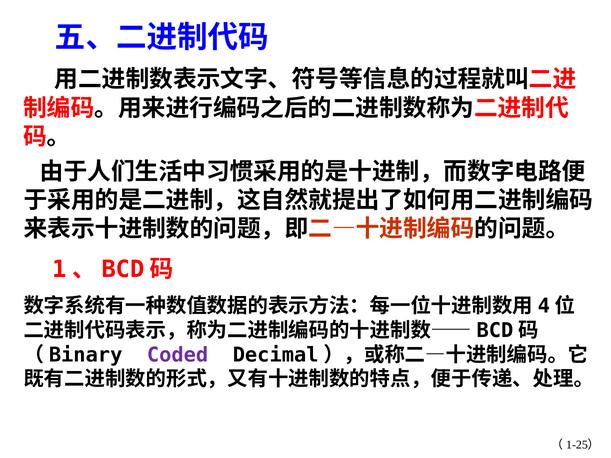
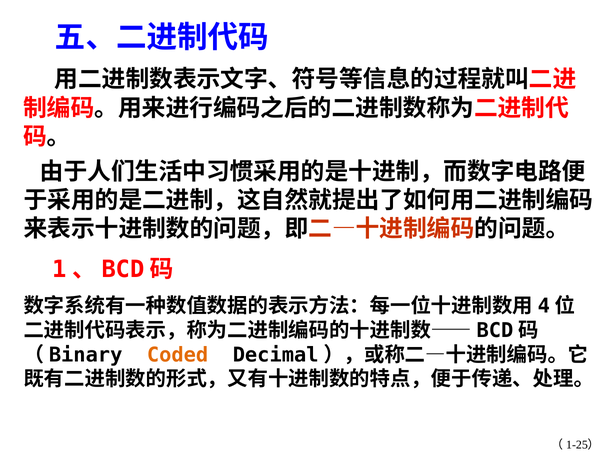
Coded colour: purple -> orange
